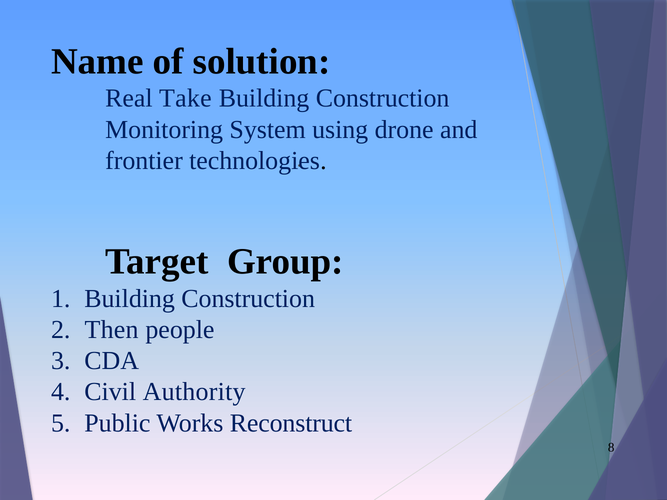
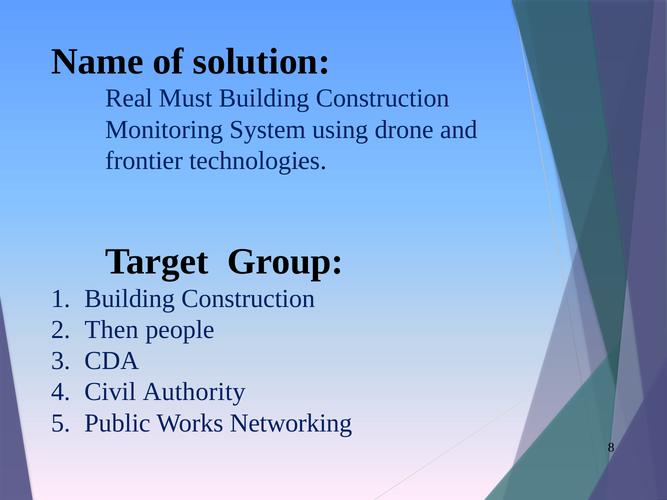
Take: Take -> Must
Reconstruct: Reconstruct -> Networking
